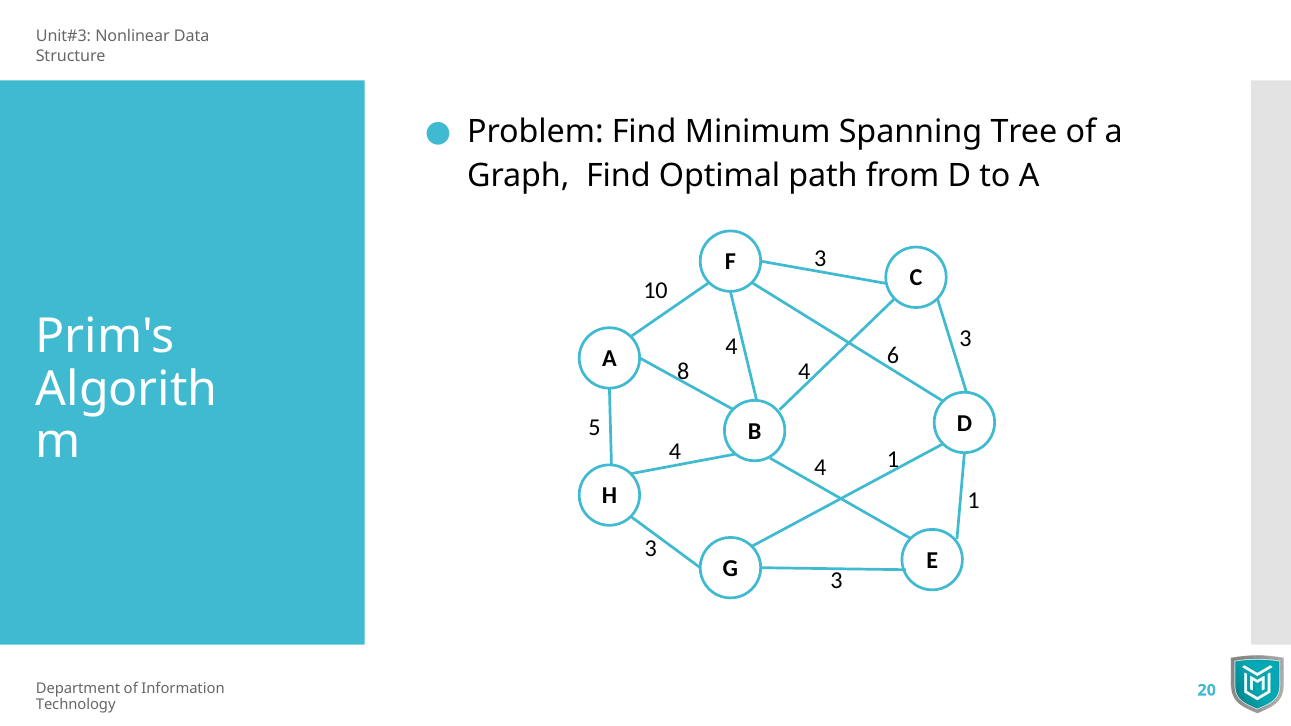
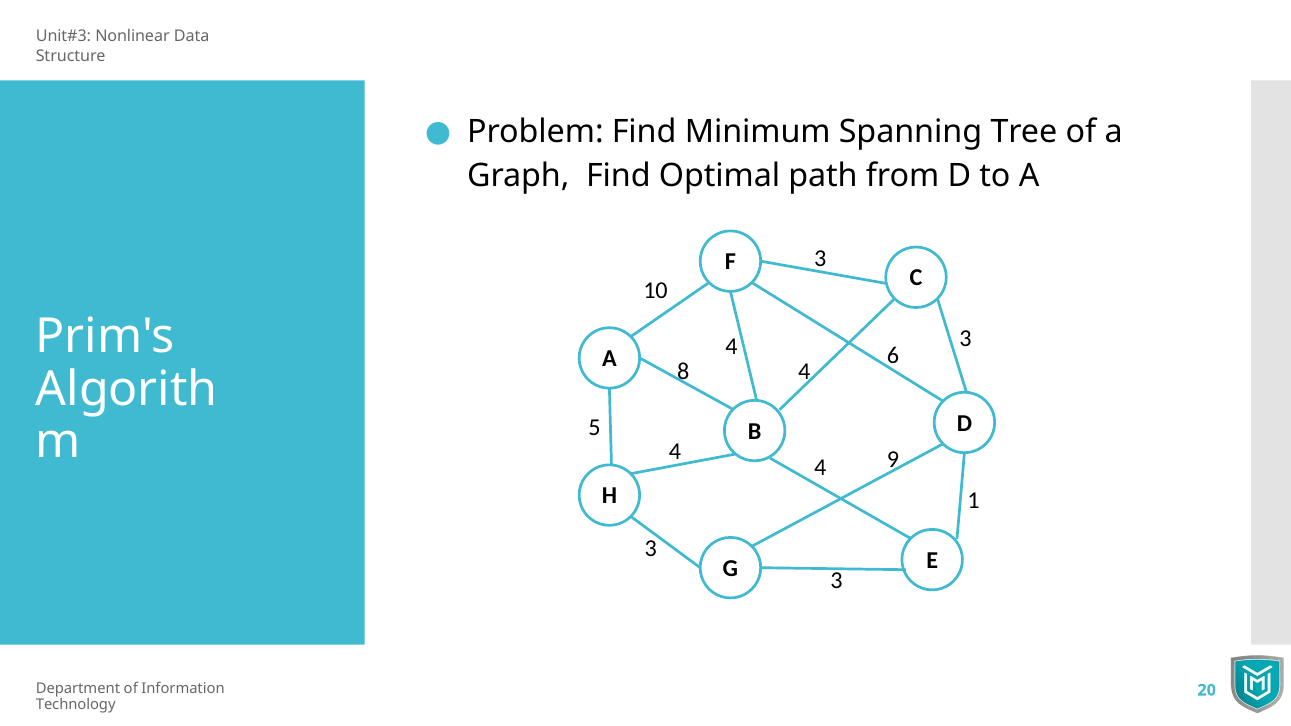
4 1: 1 -> 9
